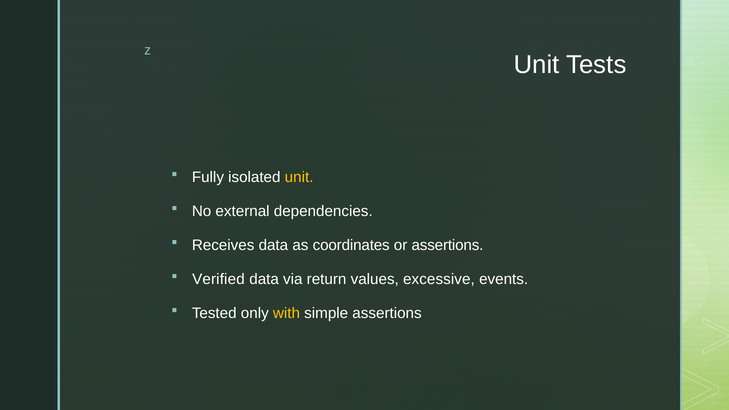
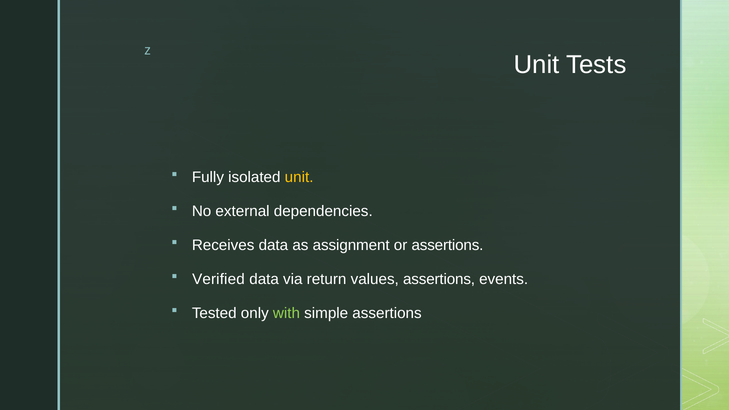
coordinates: coordinates -> assignment
values excessive: excessive -> assertions
with colour: yellow -> light green
